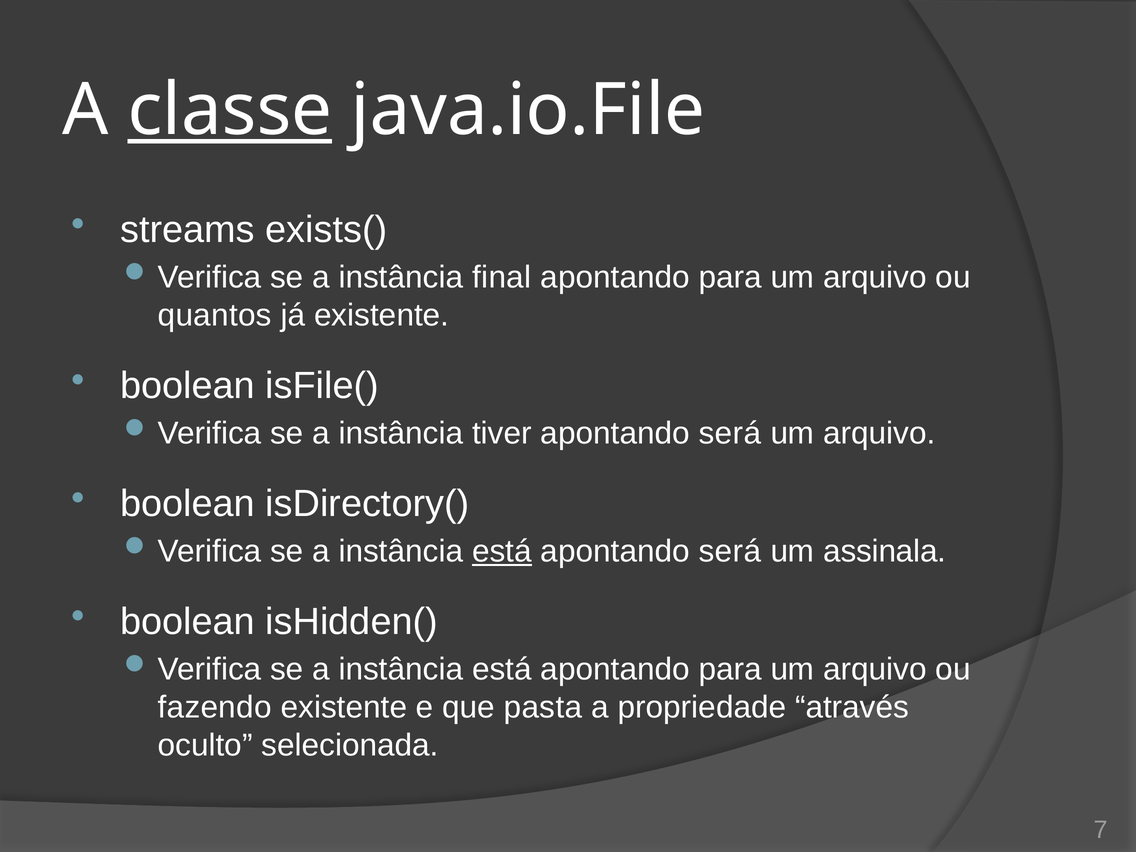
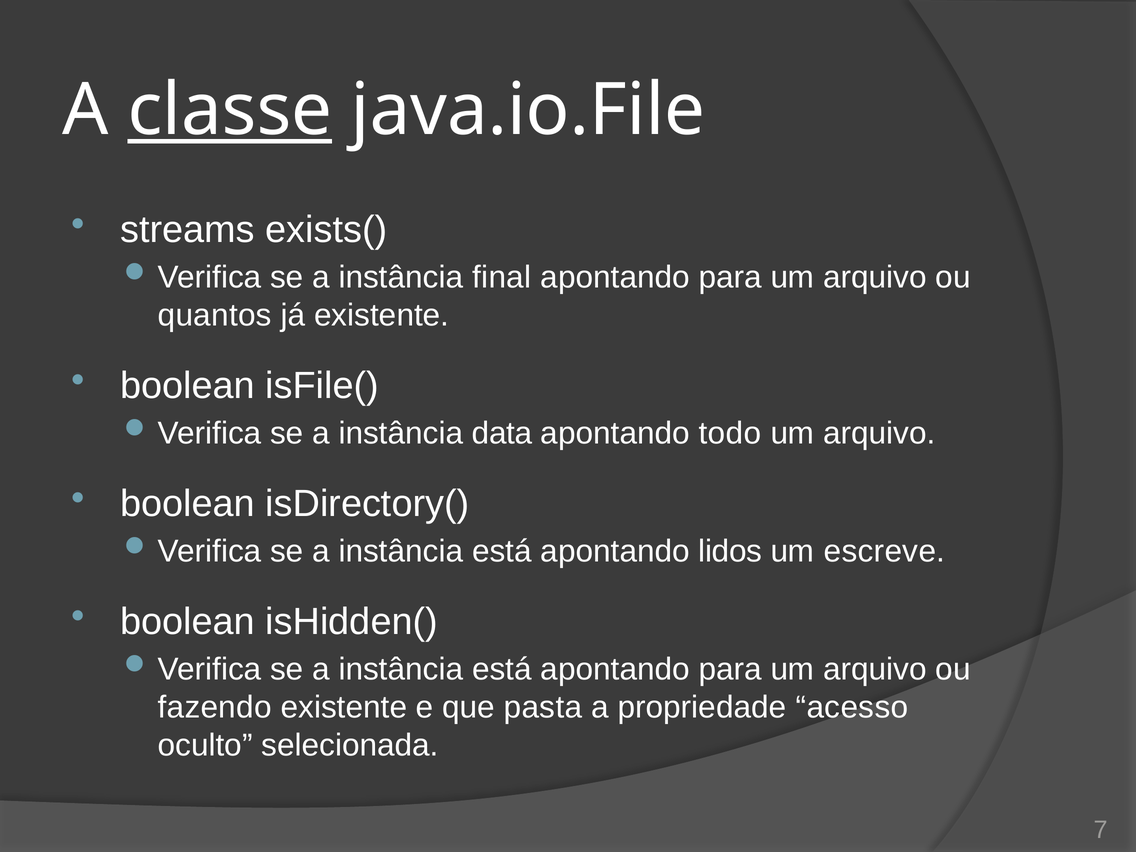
tiver: tiver -> data
será at (730, 433): será -> todo
está at (502, 551) underline: present -> none
será at (730, 551): será -> lidos
assinala: assinala -> escreve
através: através -> acesso
